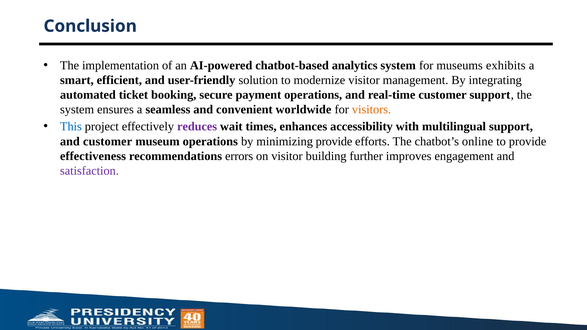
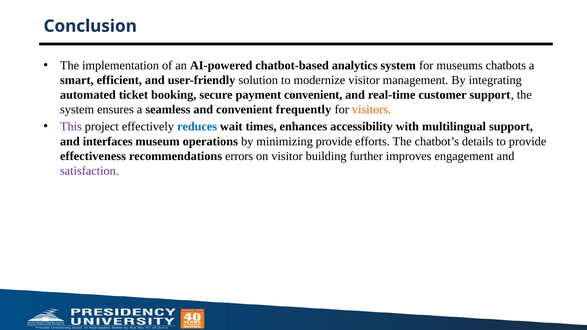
exhibits: exhibits -> chatbots
payment operations: operations -> convenient
worldwide: worldwide -> frequently
This colour: blue -> purple
reduces colour: purple -> blue
and customer: customer -> interfaces
online: online -> details
